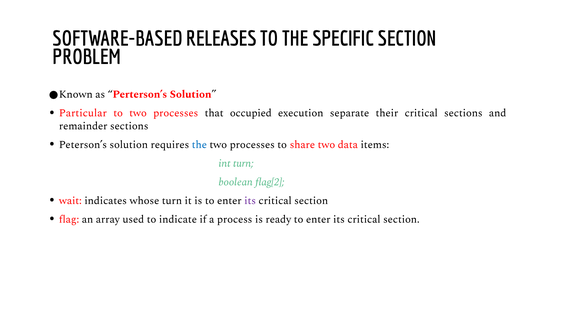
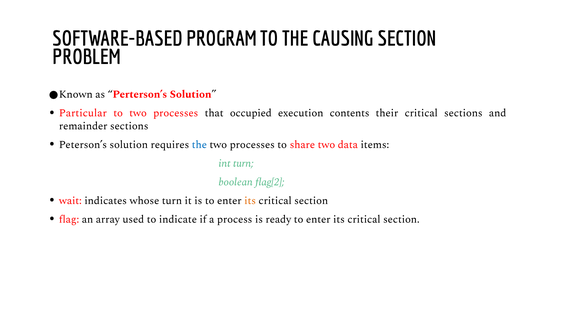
RELEASES: RELEASES -> PROGRAM
SPECIFIC: SPECIFIC -> CAUSING
separate: separate -> contents
its at (250, 201) colour: purple -> orange
